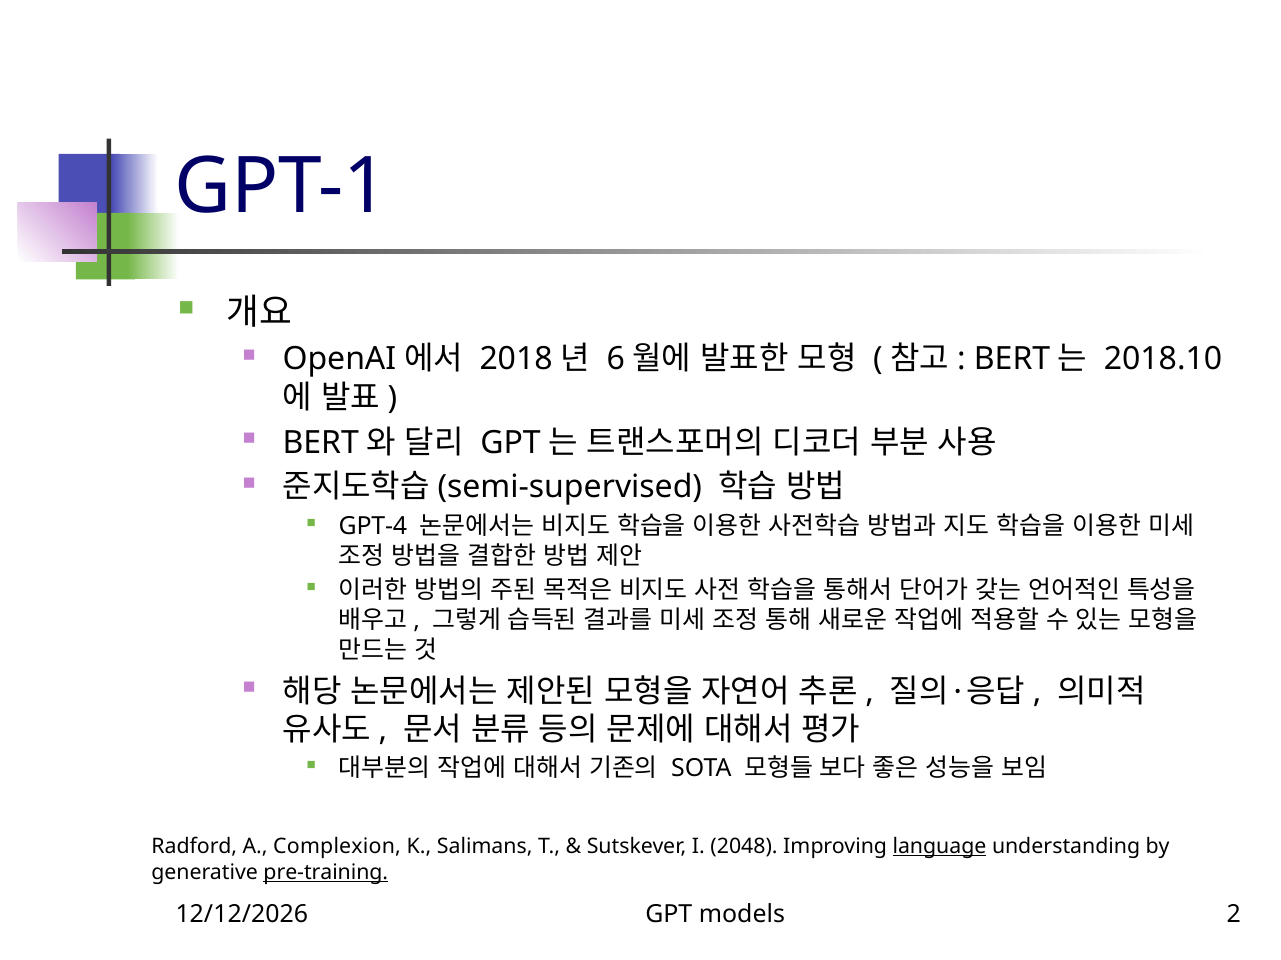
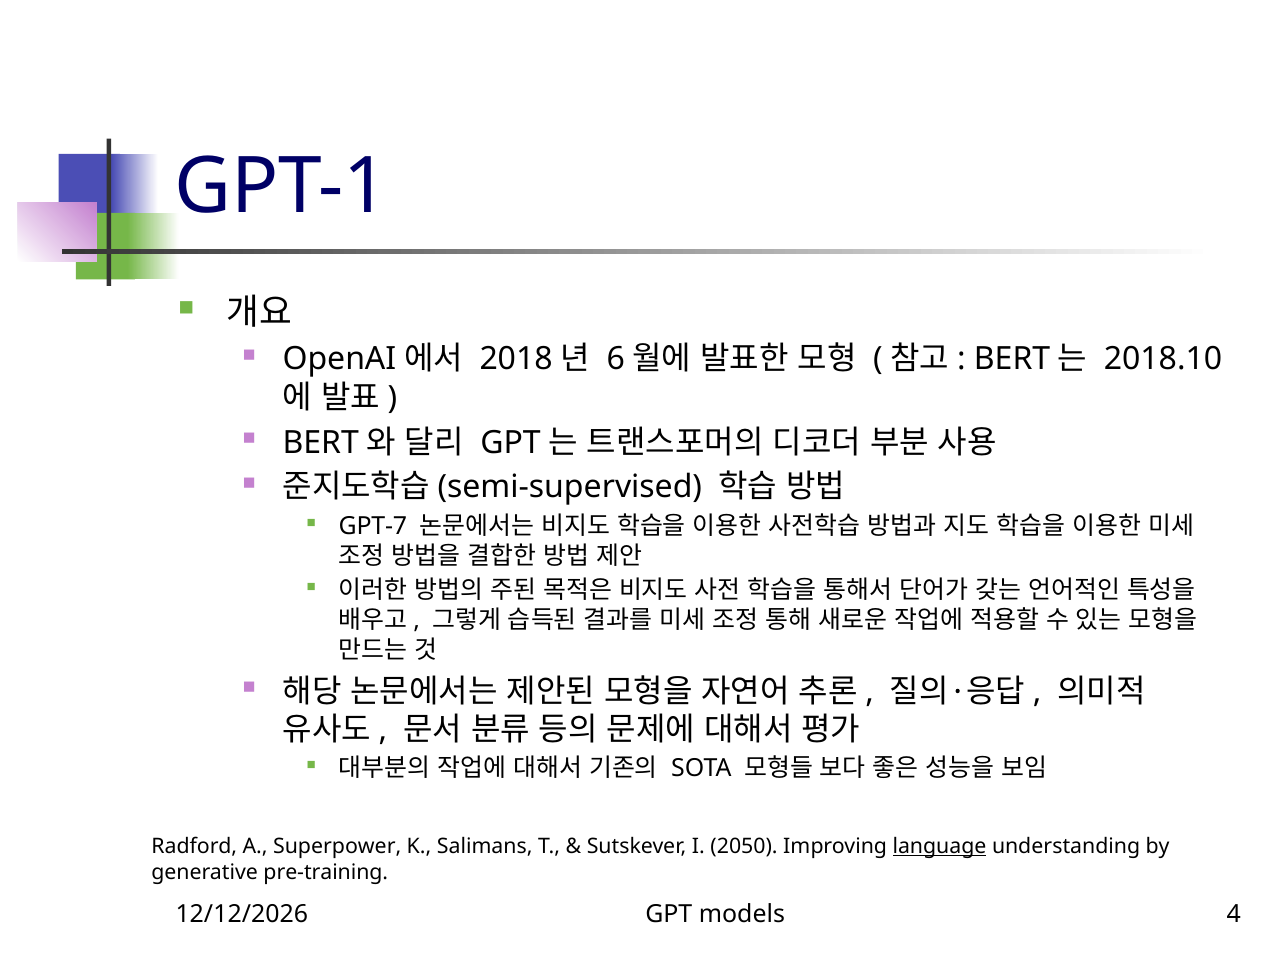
GPT-4: GPT-4 -> GPT-7
Complexion: Complexion -> Superpower
2048: 2048 -> 2050
pre-training underline: present -> none
2: 2 -> 4
